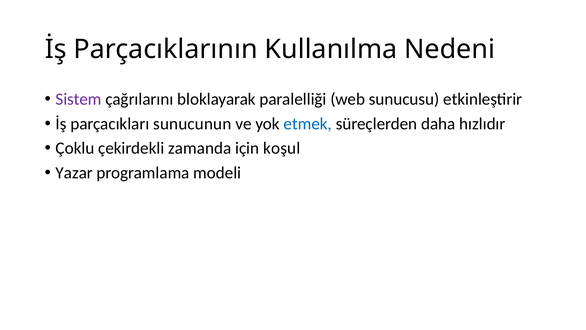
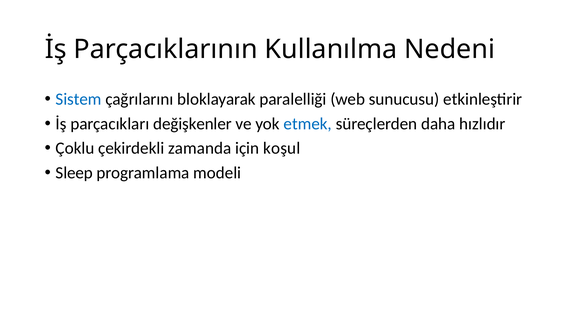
Sistem colour: purple -> blue
sunucunun: sunucunun -> değişkenler
Yazar: Yazar -> Sleep
